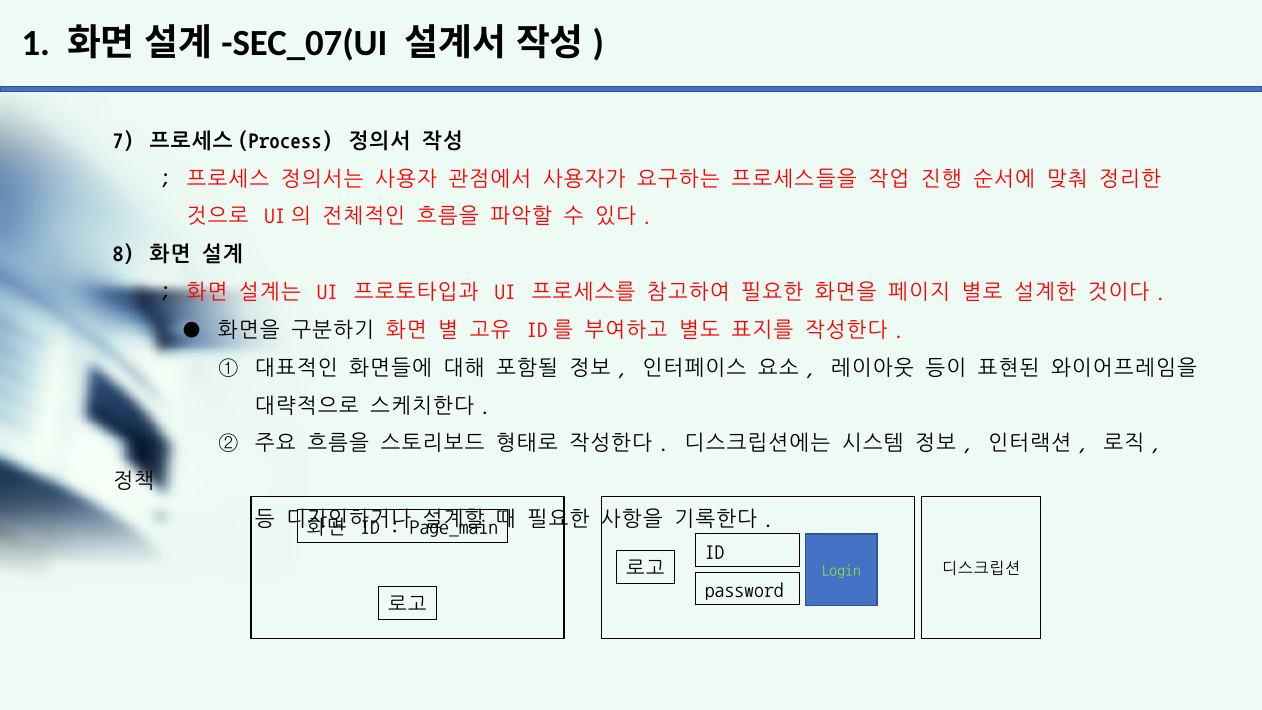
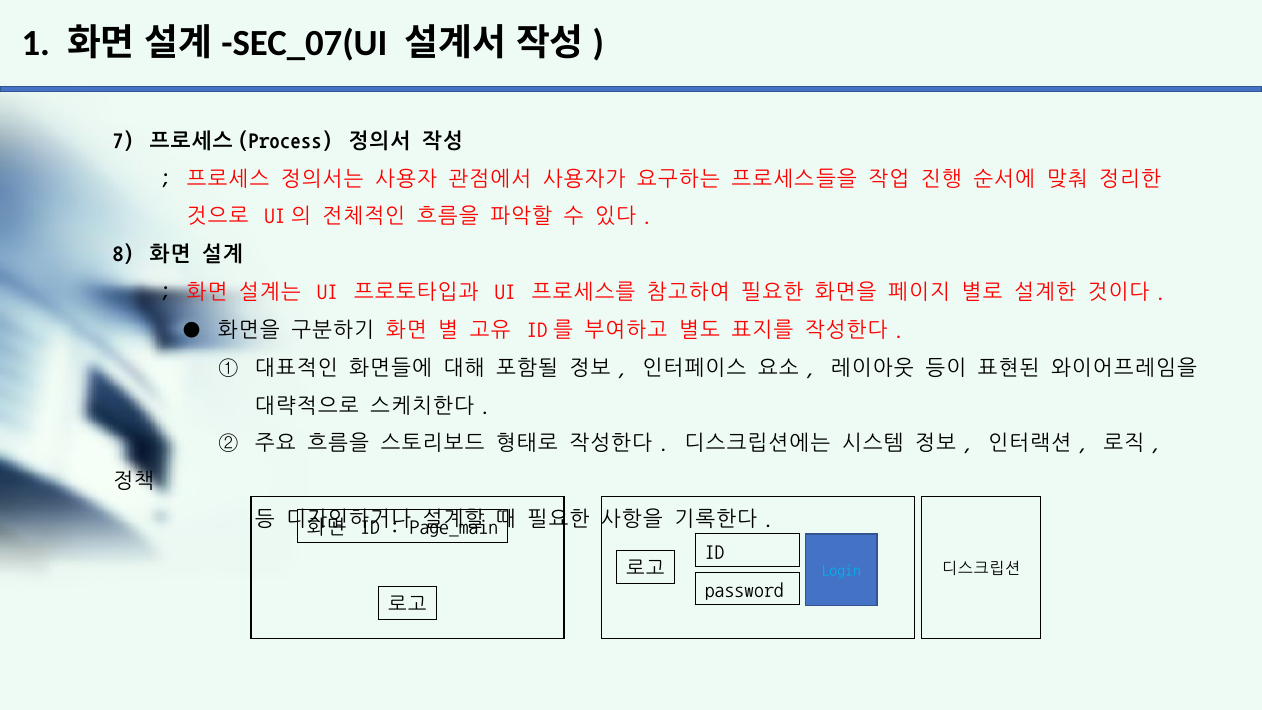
Login colour: light green -> light blue
